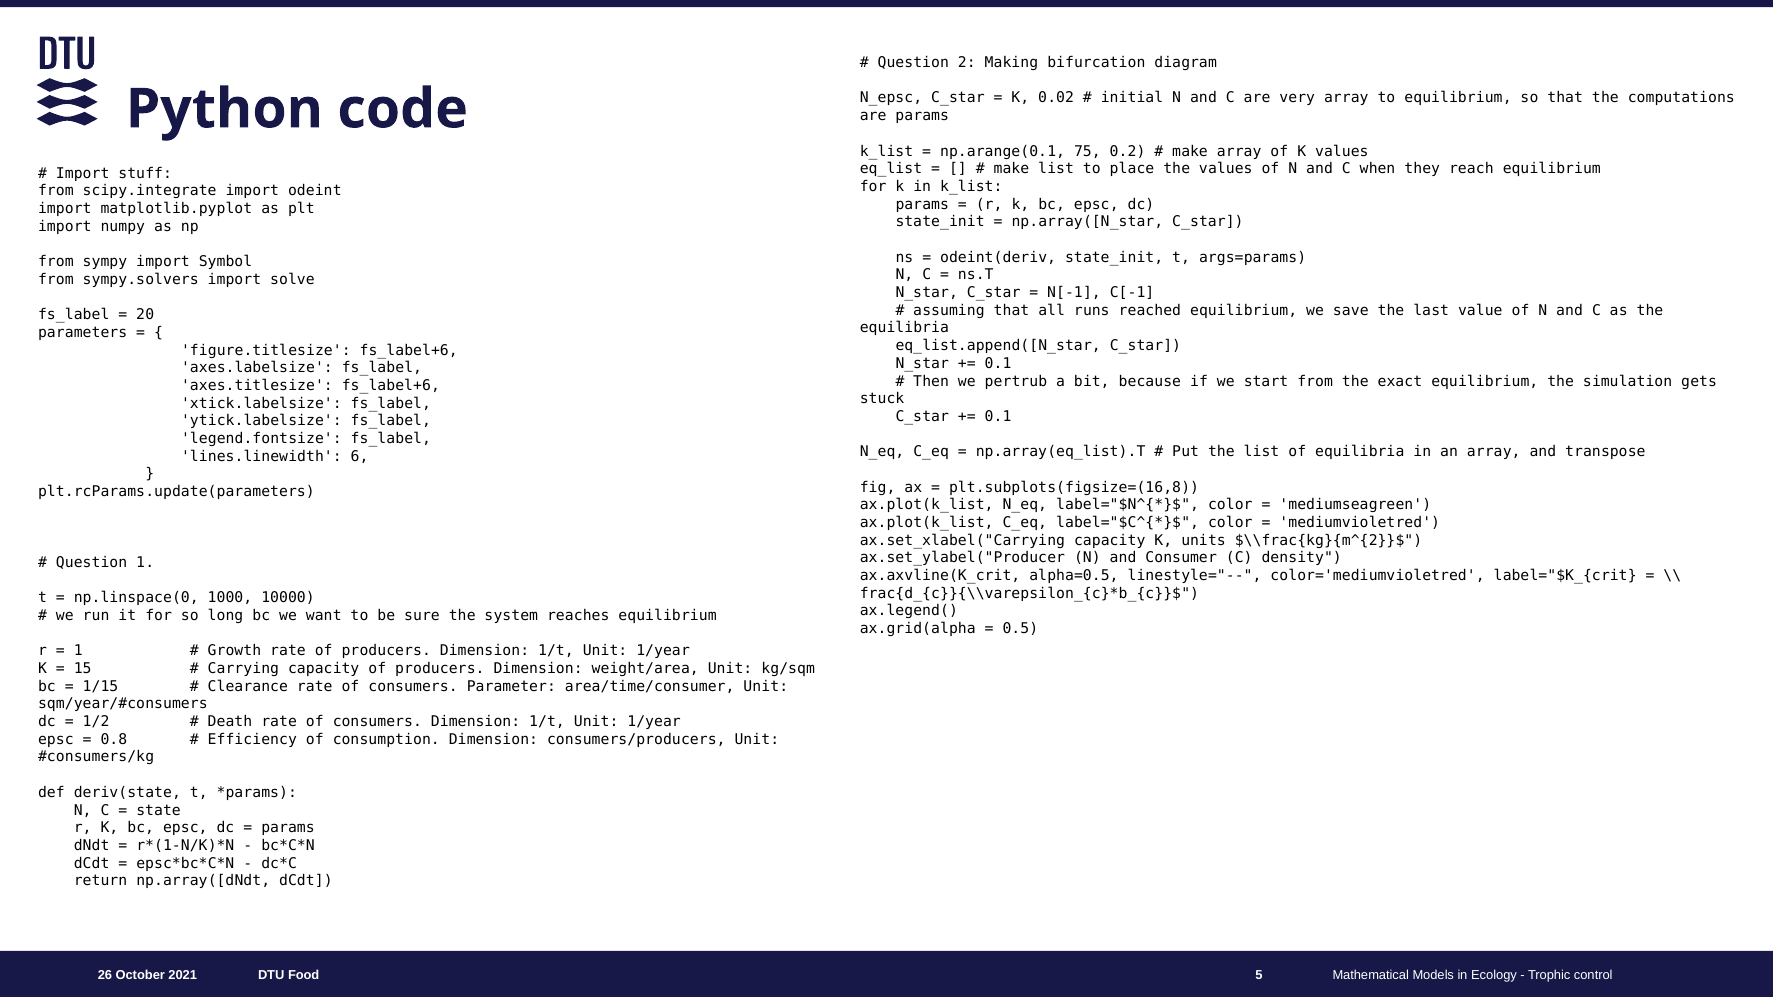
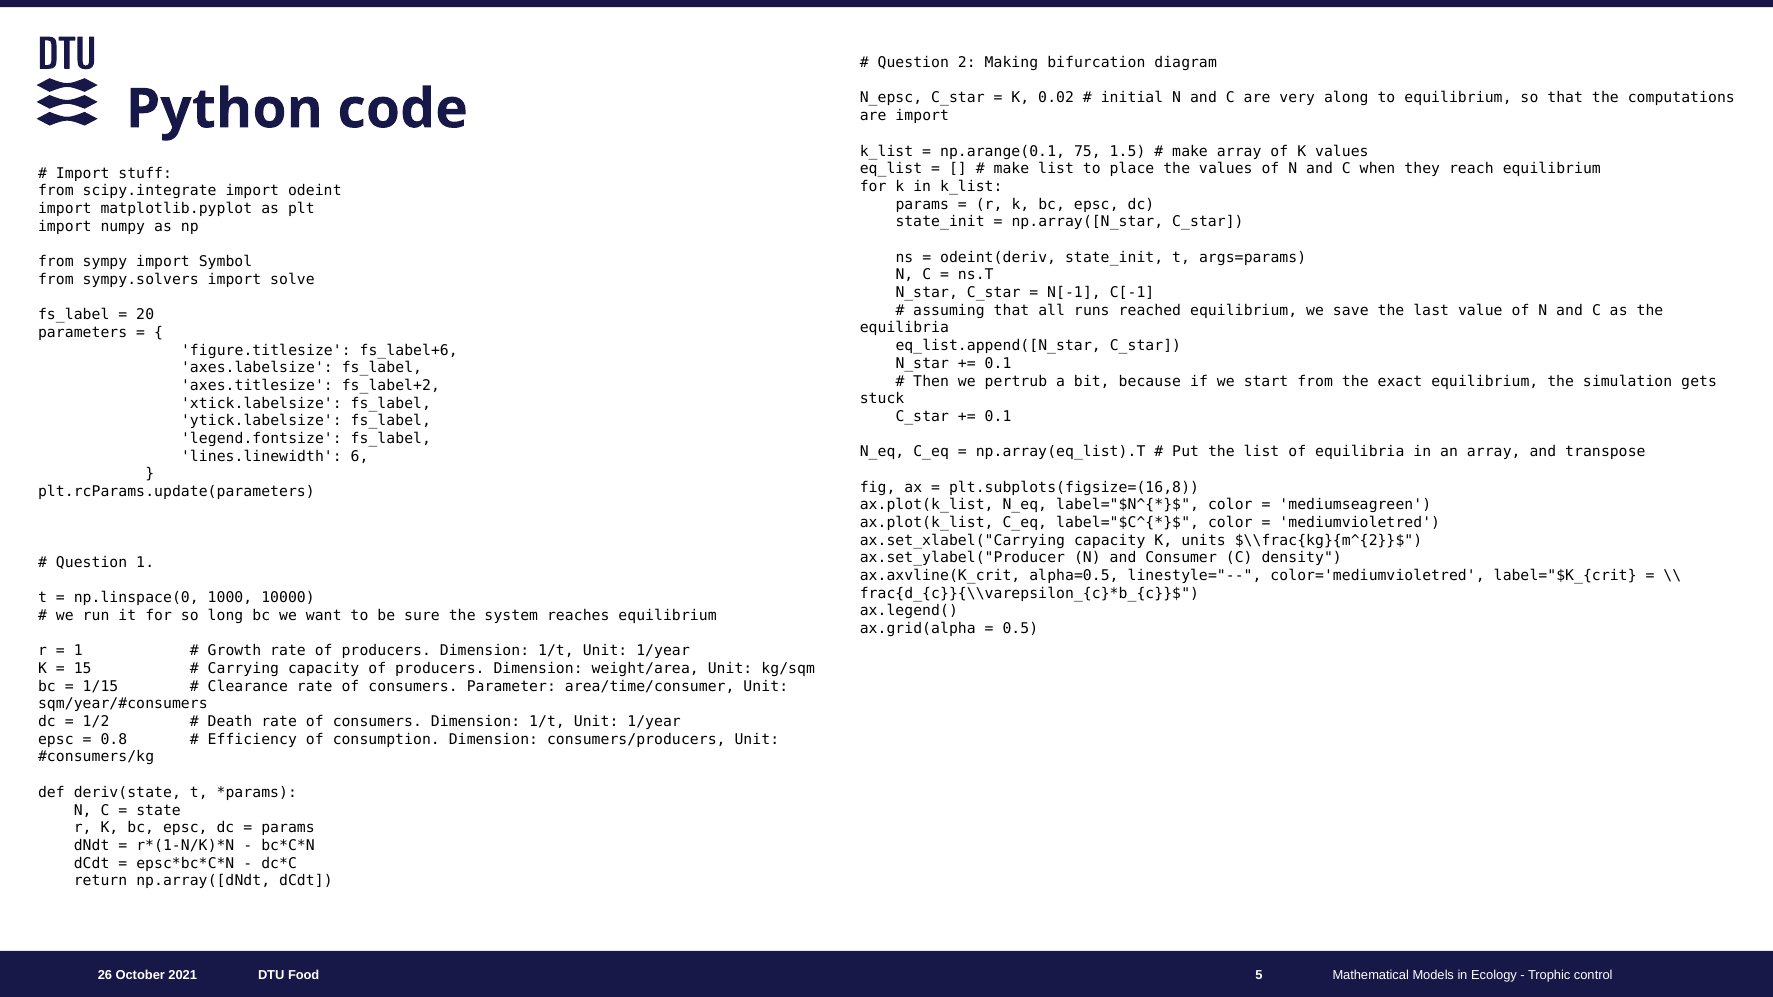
very array: array -> along
are params: params -> import
0.2: 0.2 -> 1.5
axes.titlesize fs_label+6: fs_label+6 -> fs_label+2
